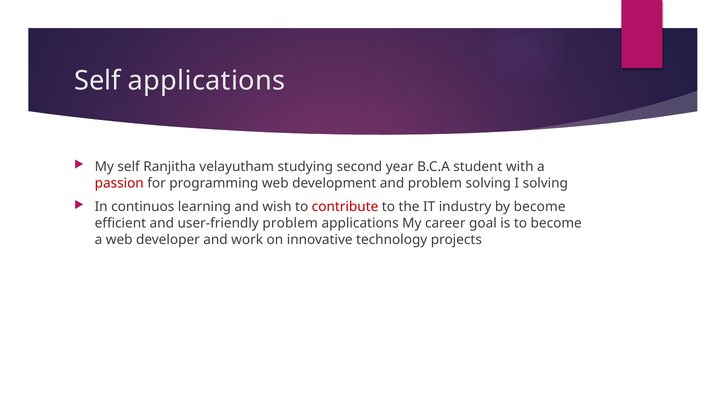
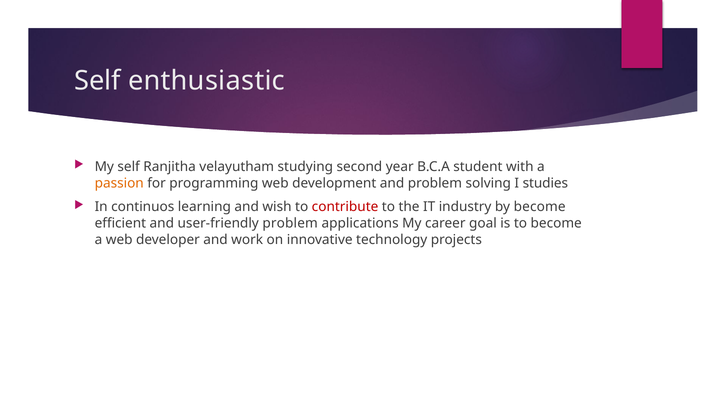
Self applications: applications -> enthusiastic
passion colour: red -> orange
I solving: solving -> studies
